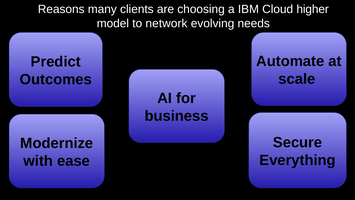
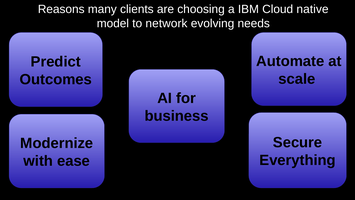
higher: higher -> native
